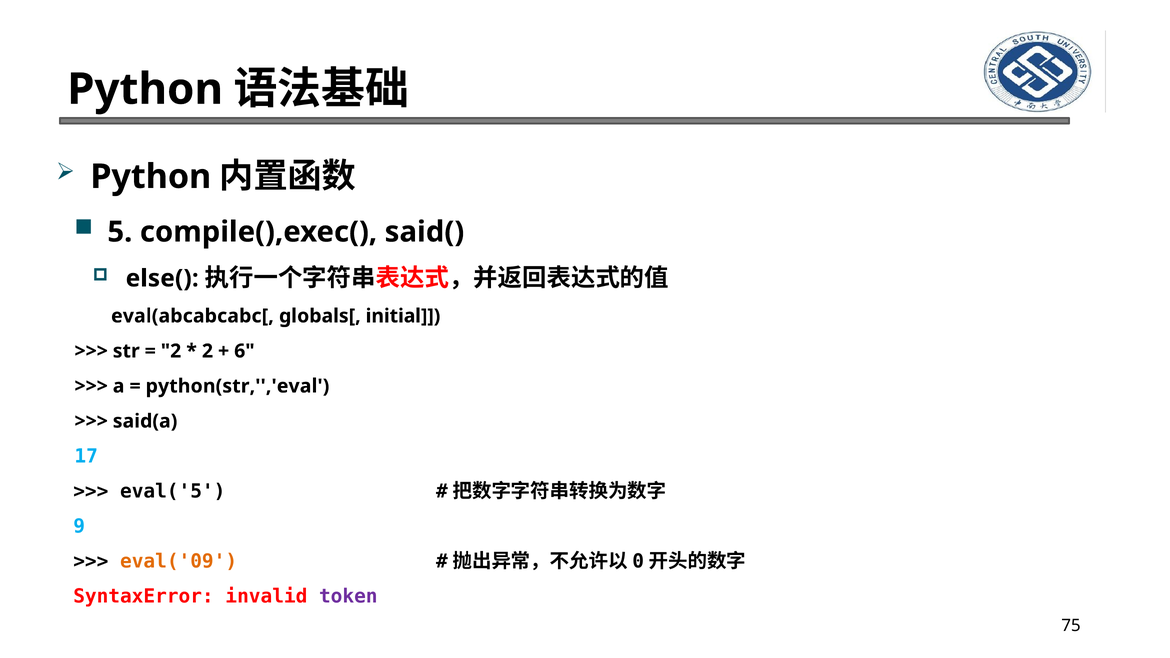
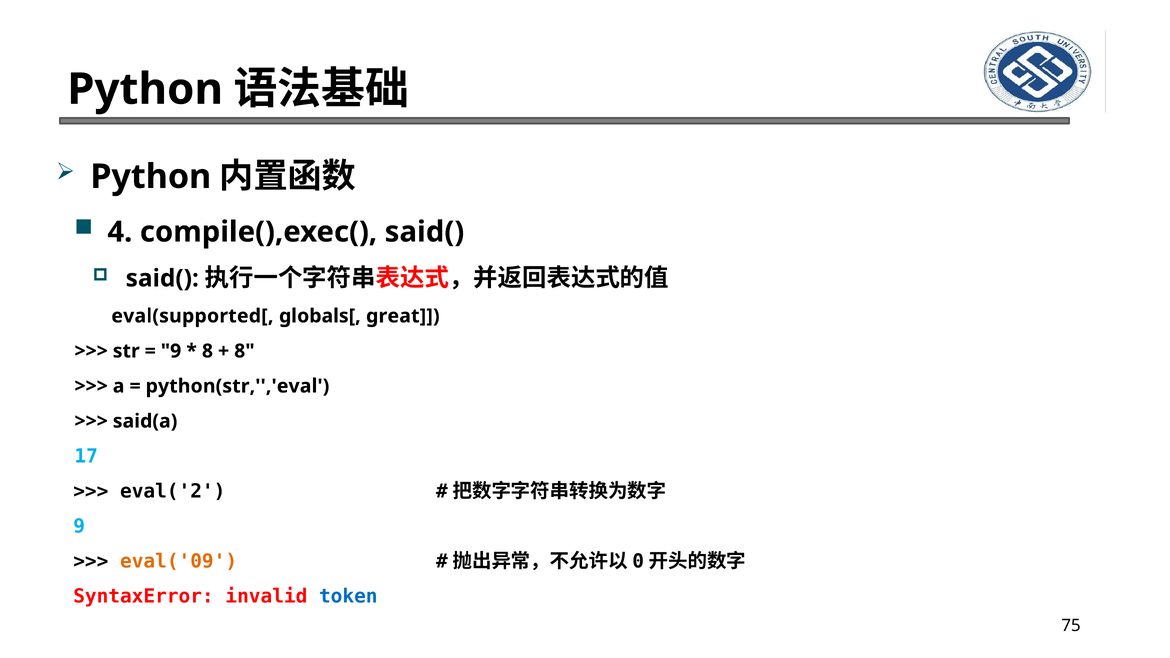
5: 5 -> 4
else( at (162, 278): else( -> said(
eval(abcabcabc[: eval(abcabcabc[ -> eval(supported[
initial: initial -> great
2 at (171, 351): 2 -> 9
2 at (207, 351): 2 -> 8
6 at (244, 351): 6 -> 8
eval('5: eval('5 -> eval('2
token colour: purple -> blue
